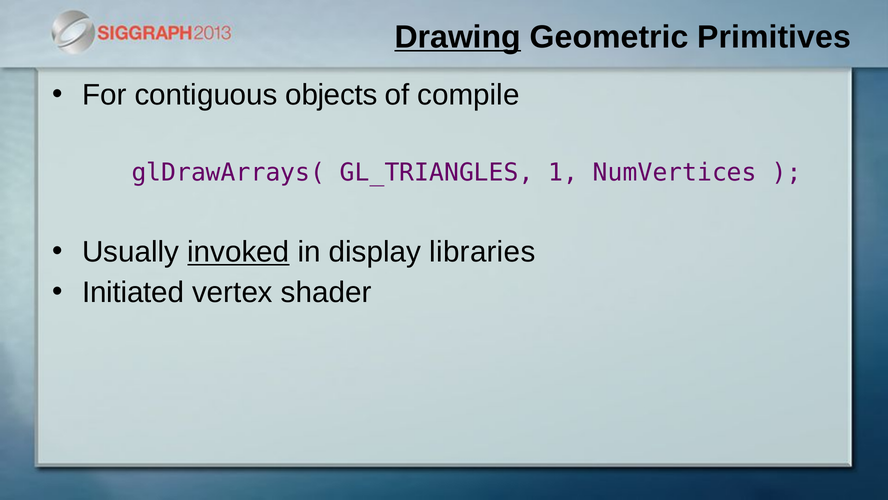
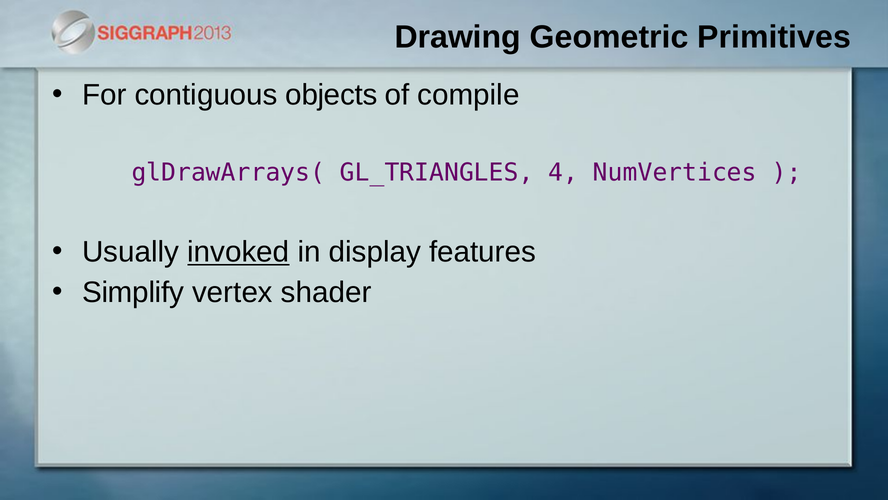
Drawing underline: present -> none
1: 1 -> 4
libraries: libraries -> features
Initiated: Initiated -> Simplify
